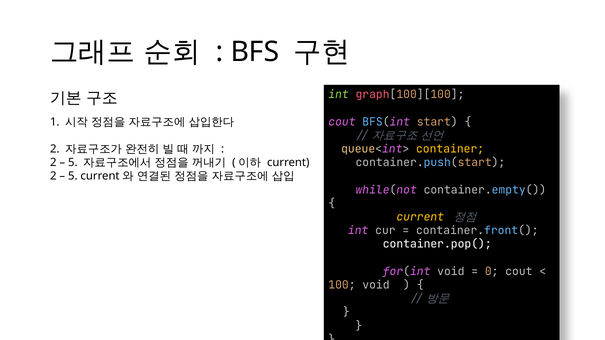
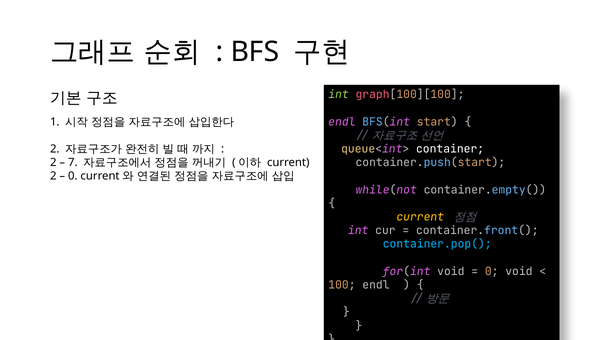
cout at (342, 122): cout -> endl
container colour: yellow -> white
5 at (73, 163): 5 -> 7
5 at (73, 176): 5 -> 0
container.pop( colour: white -> light blue
0 cout: cout -> void
void++: void++ -> endl++
